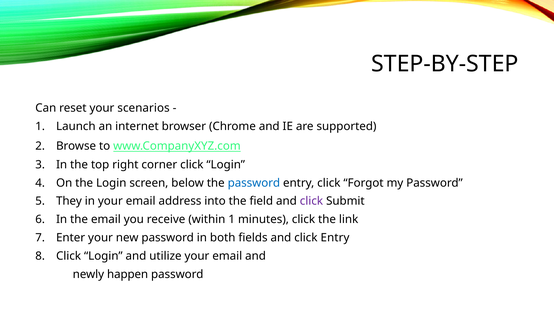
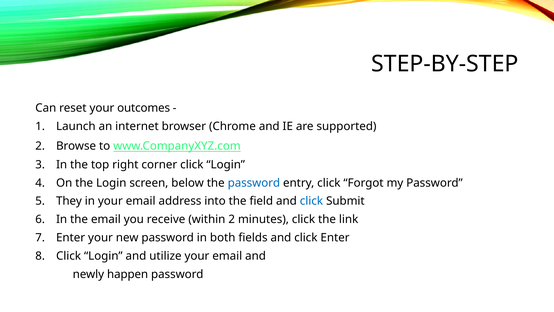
scenarios: scenarios -> outcomes
click at (311, 201) colour: purple -> blue
within 1: 1 -> 2
click Entry: Entry -> Enter
